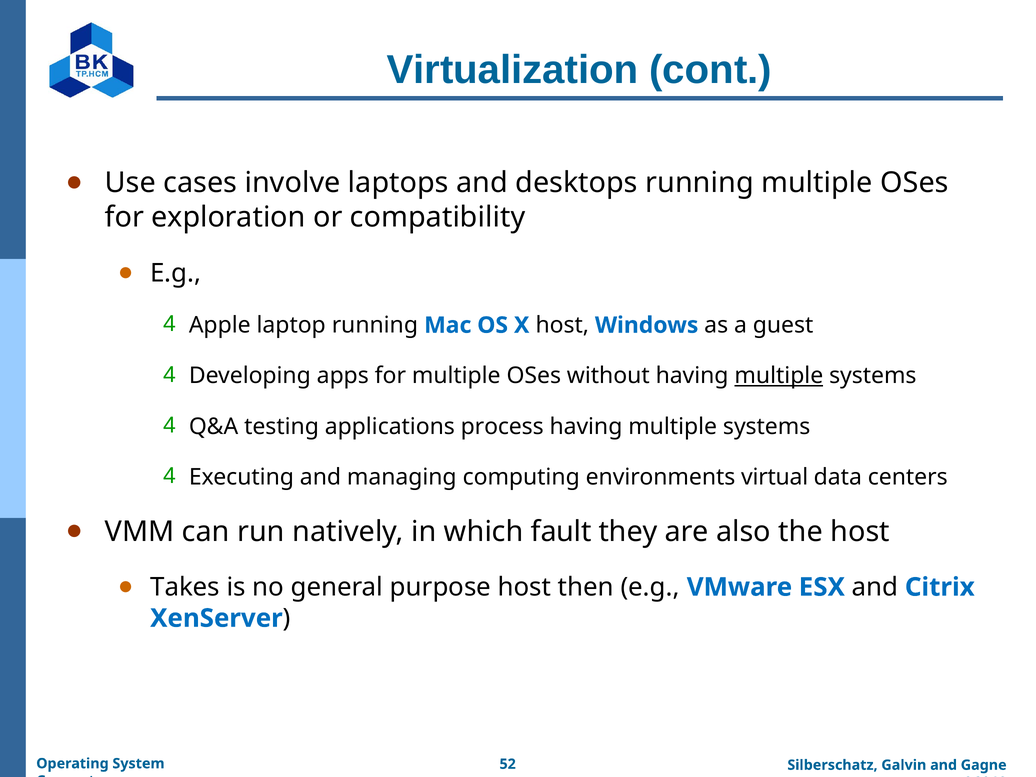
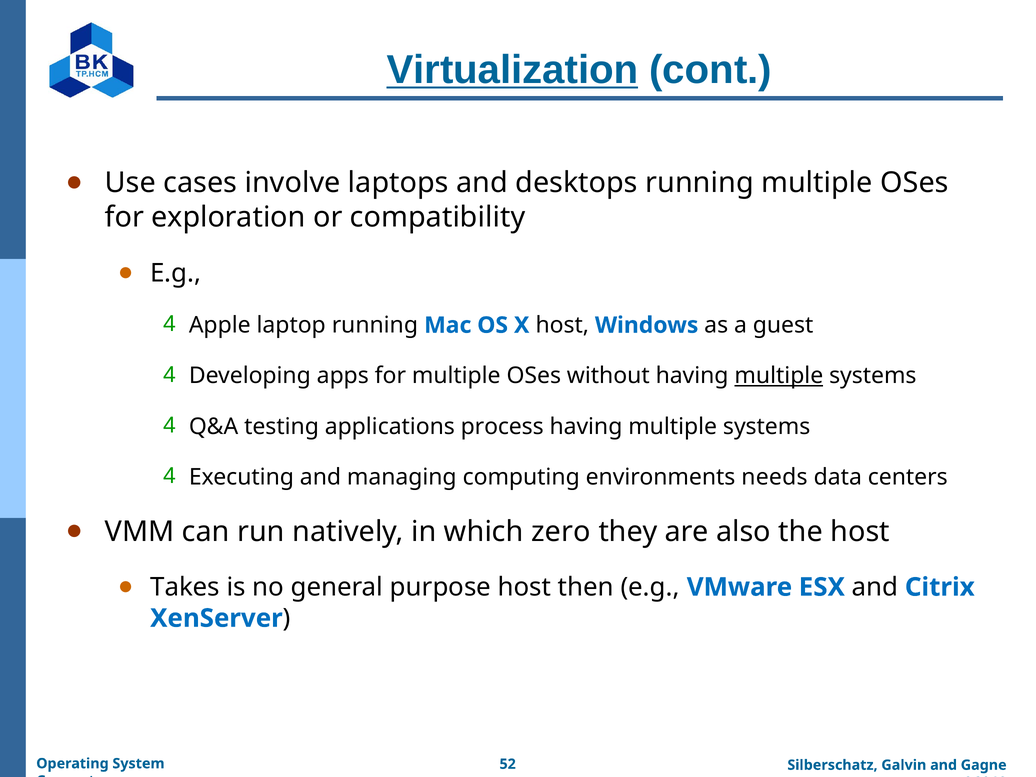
Virtualization underline: none -> present
virtual: virtual -> needs
fault: fault -> zero
